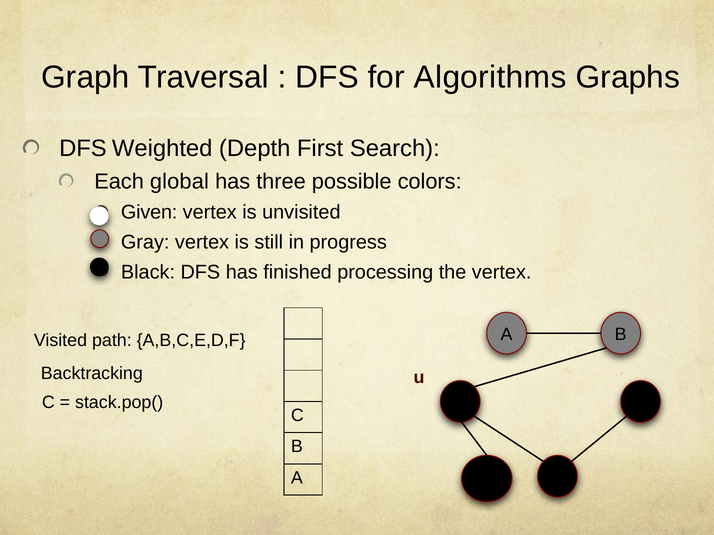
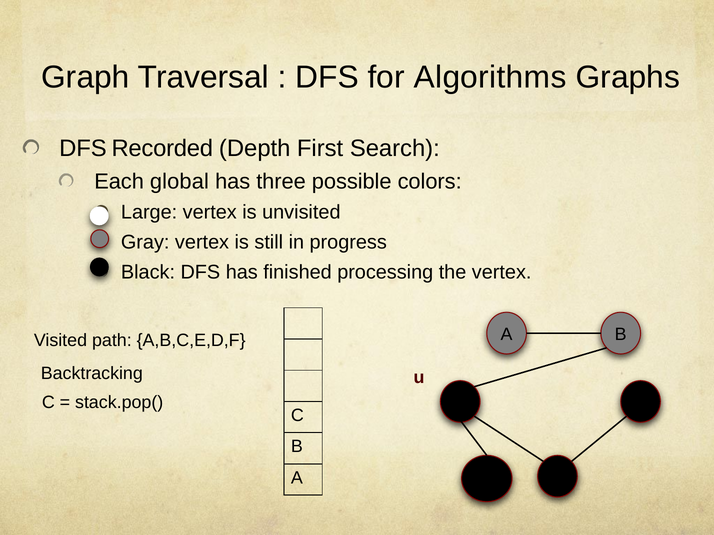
Weighted: Weighted -> Recorded
Given: Given -> Large
